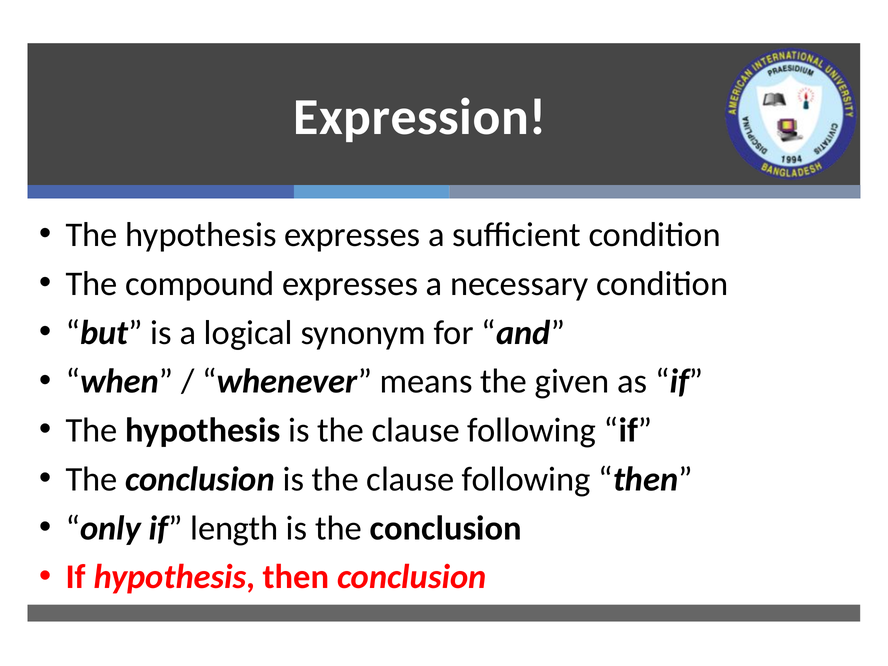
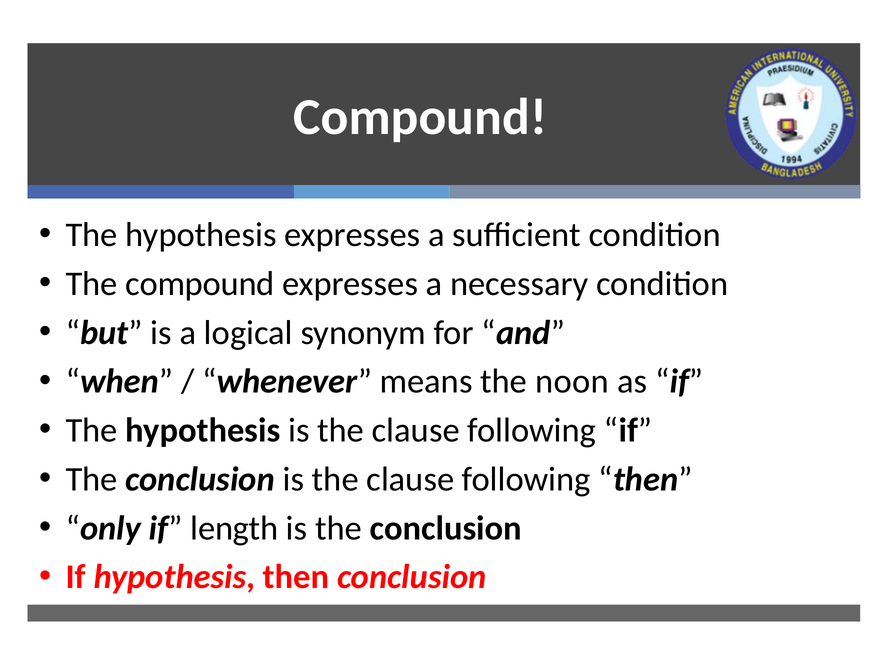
Expression at (420, 117): Expression -> Compound
given: given -> noon
